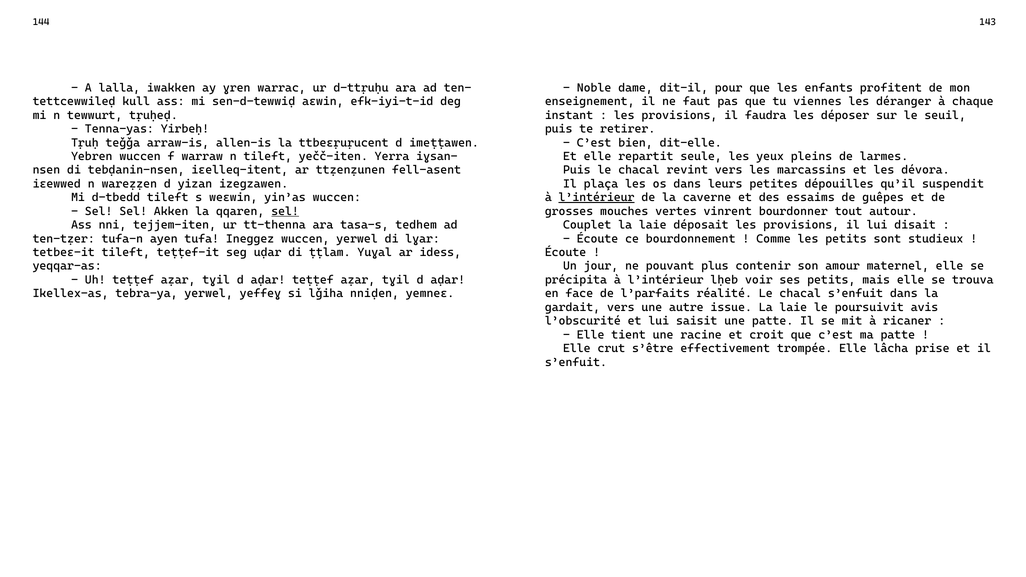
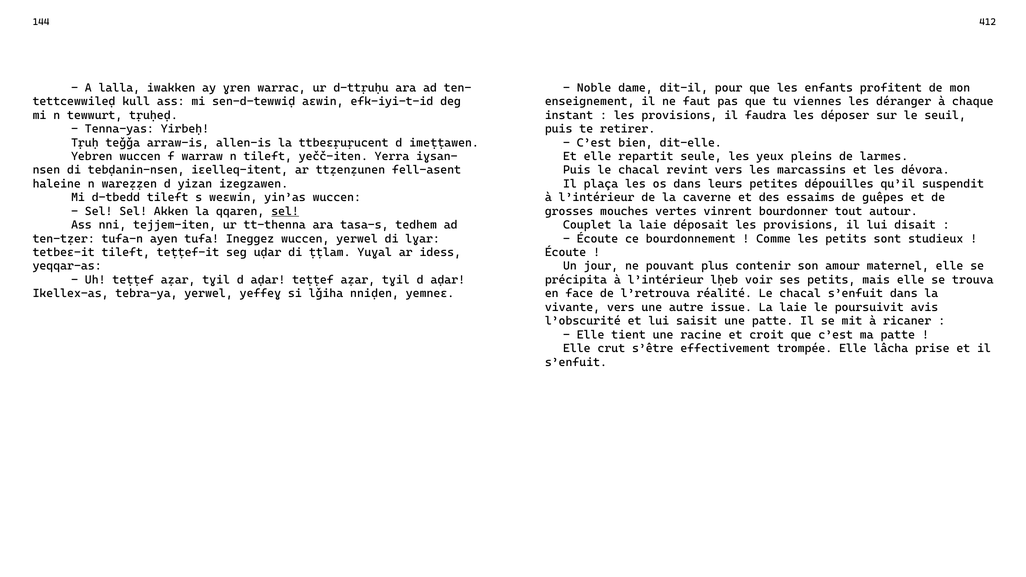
143: 143 -> 412
iɛewwed: iɛewwed -> haleine
l’intérieur at (597, 198) underline: present -> none
l’parfaits: l’parfaits -> l’retrouva
gardait: gardait -> vivante
